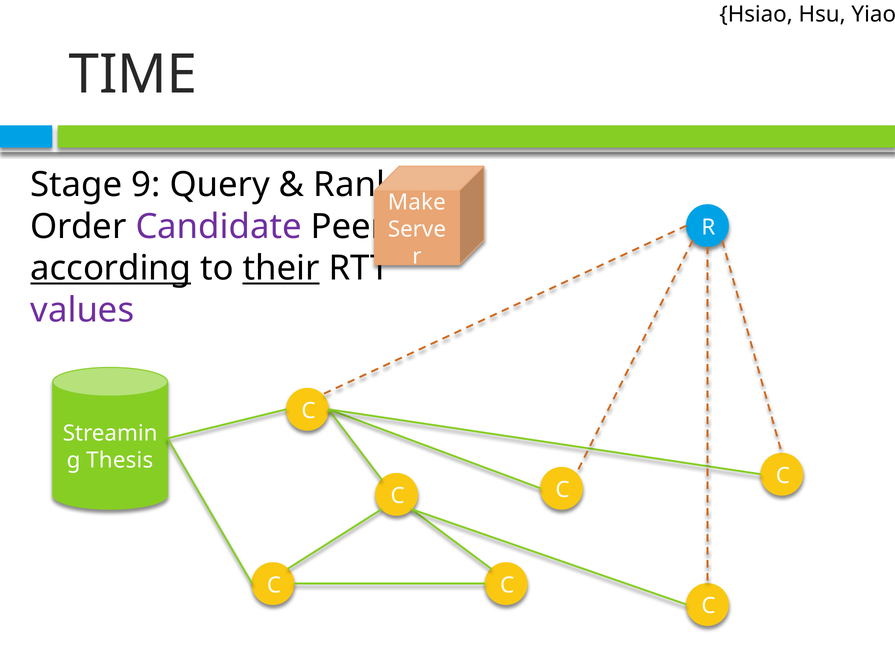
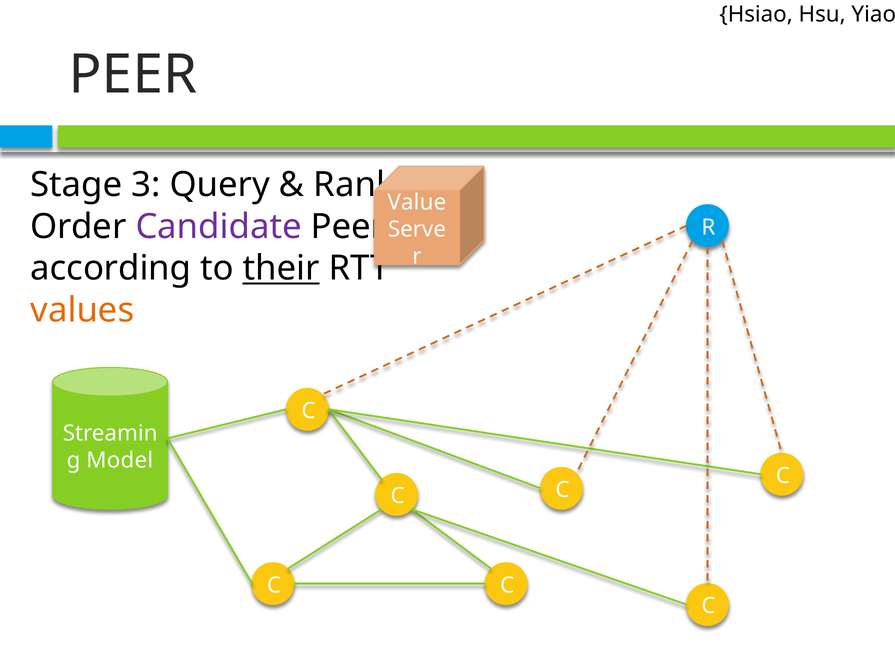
TIME: TIME -> PEER
9: 9 -> 3
Make: Make -> Value
according underline: present -> none
values colour: purple -> orange
Thesis: Thesis -> Model
